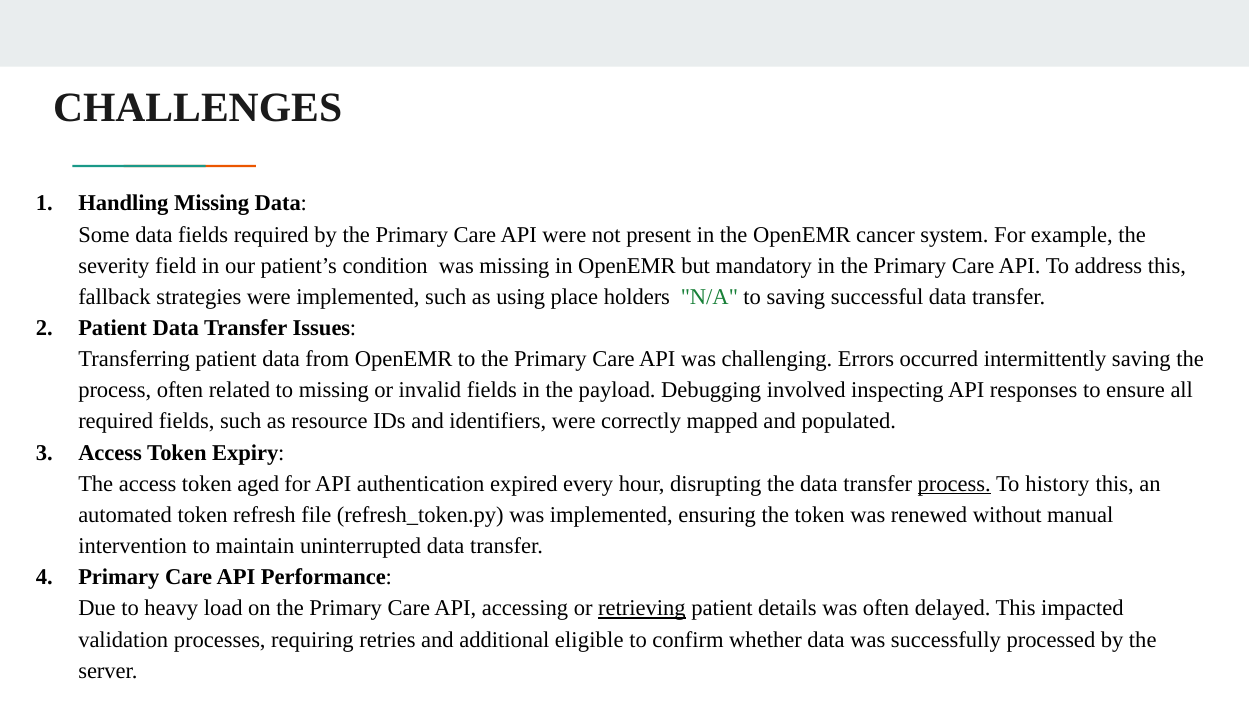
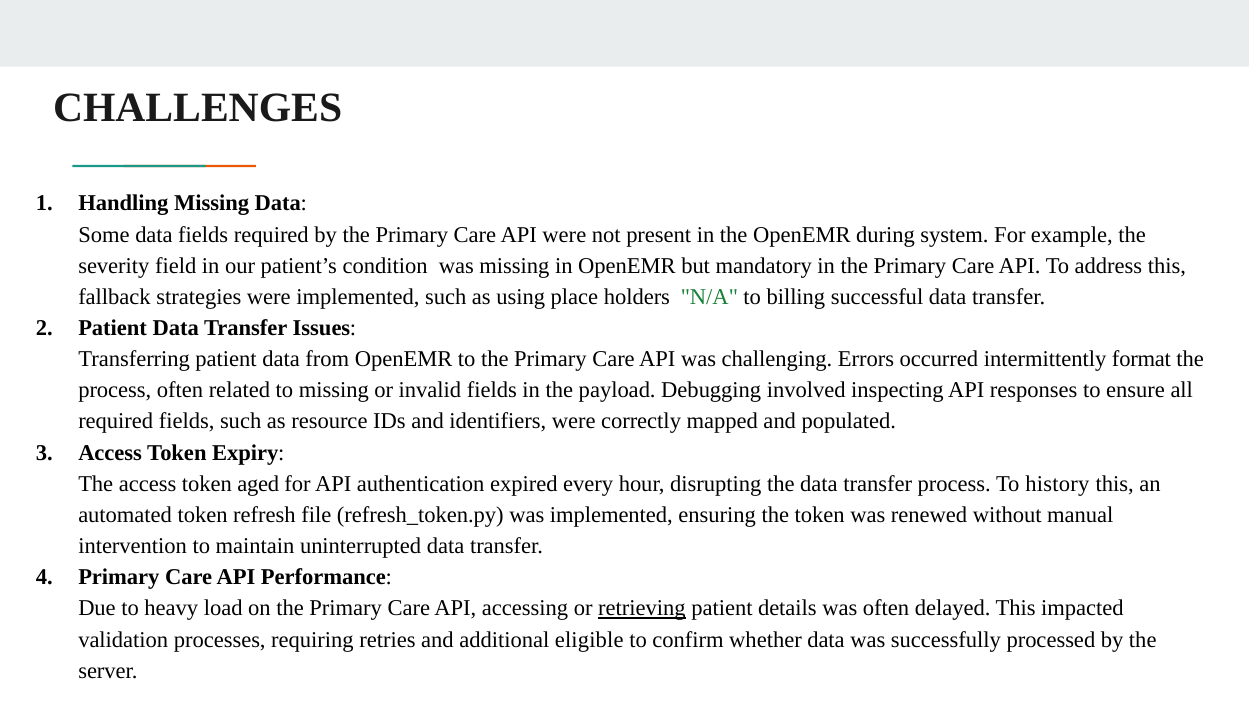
cancer: cancer -> during
to saving: saving -> billing
intermittently saving: saving -> format
process at (954, 484) underline: present -> none
